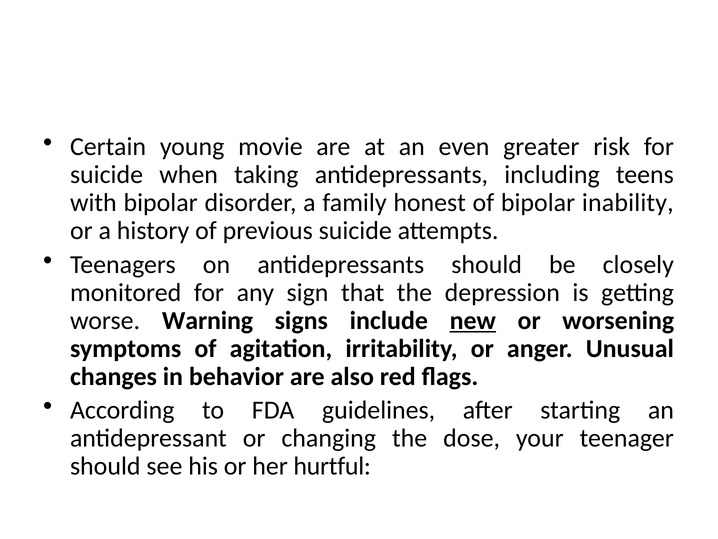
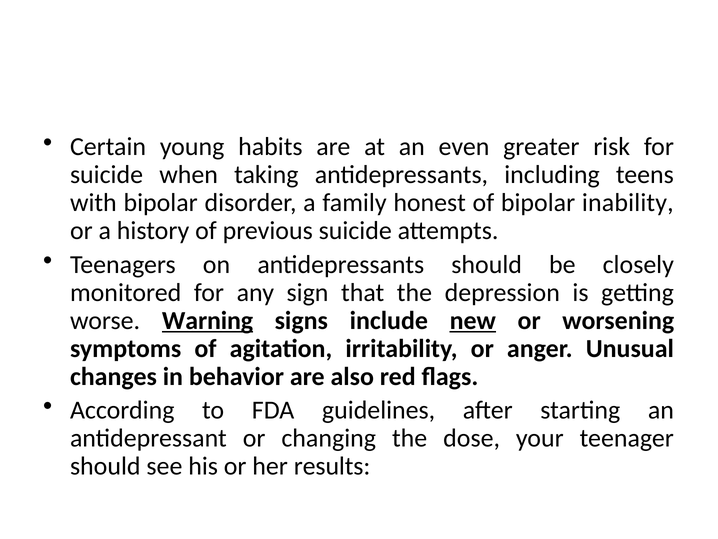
movie: movie -> habits
Warning underline: none -> present
hurtful: hurtful -> results
